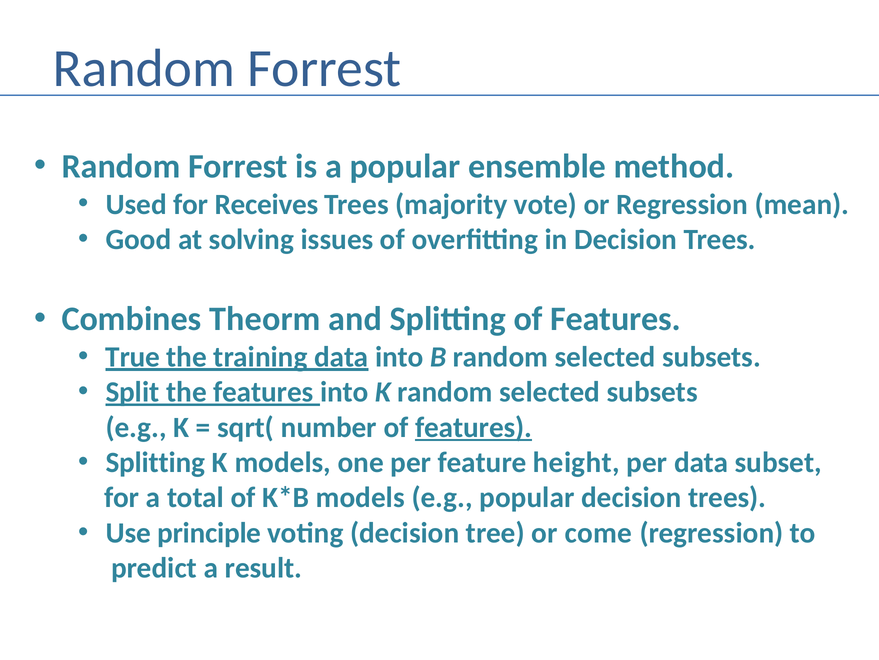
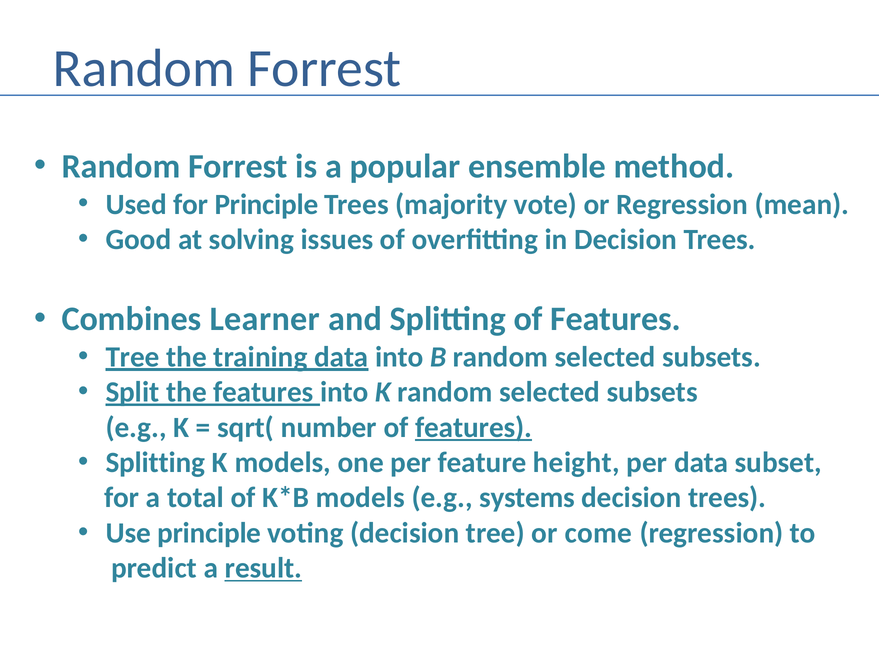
for Receives: Receives -> Principle
Theorm: Theorm -> Learner
True at (133, 357): True -> Tree
e.g popular: popular -> systems
result underline: none -> present
